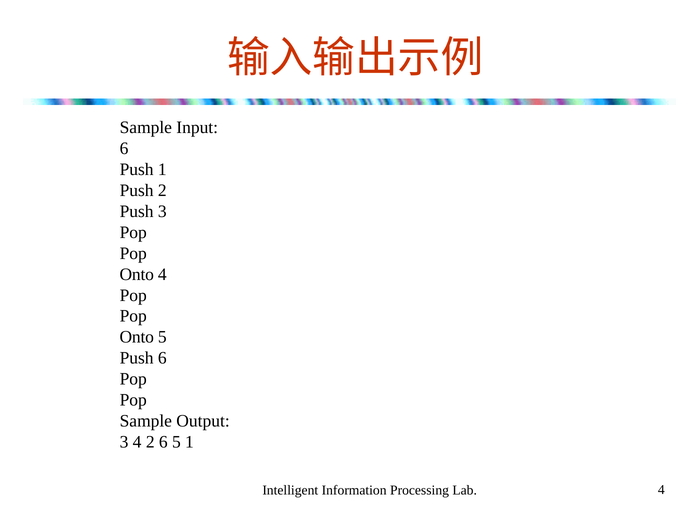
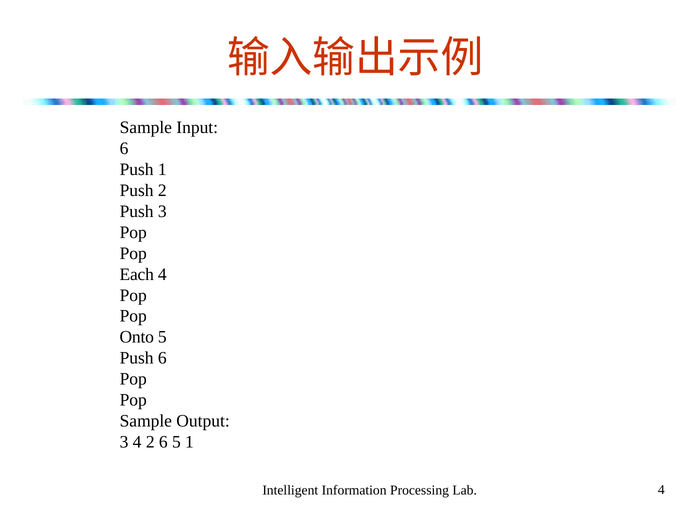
Onto at (137, 274): Onto -> Each
